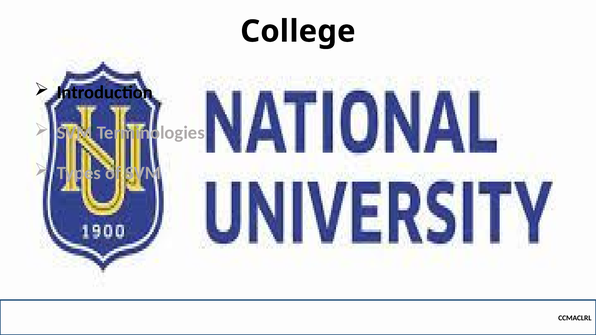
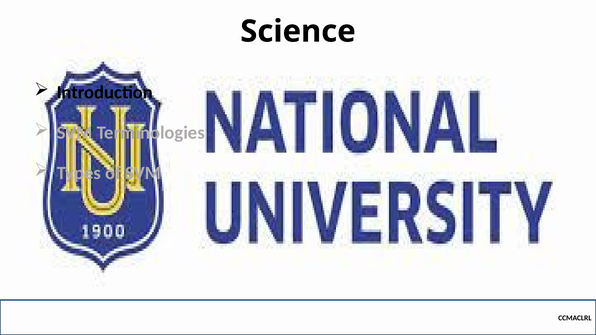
College: College -> Science
